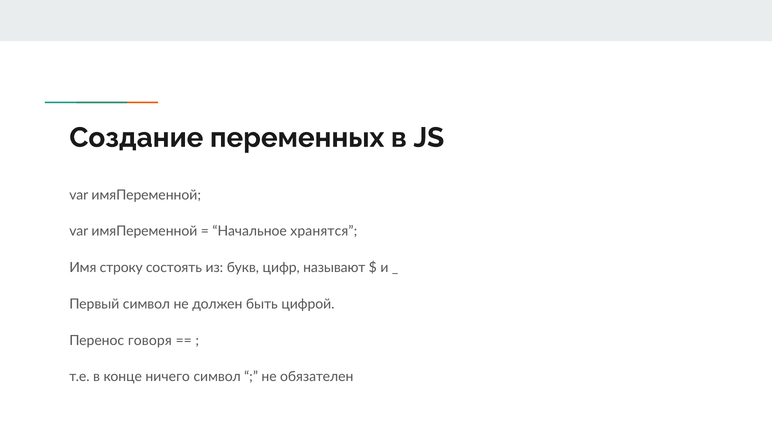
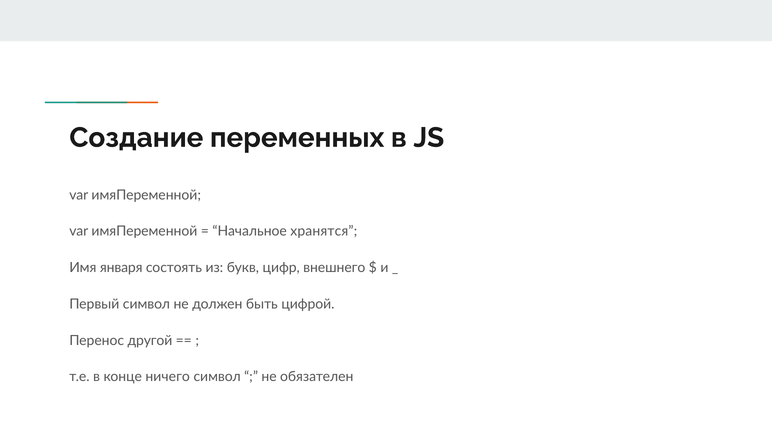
строку: строку -> января
называют: называют -> внешнего
говоря: говоря -> другой
